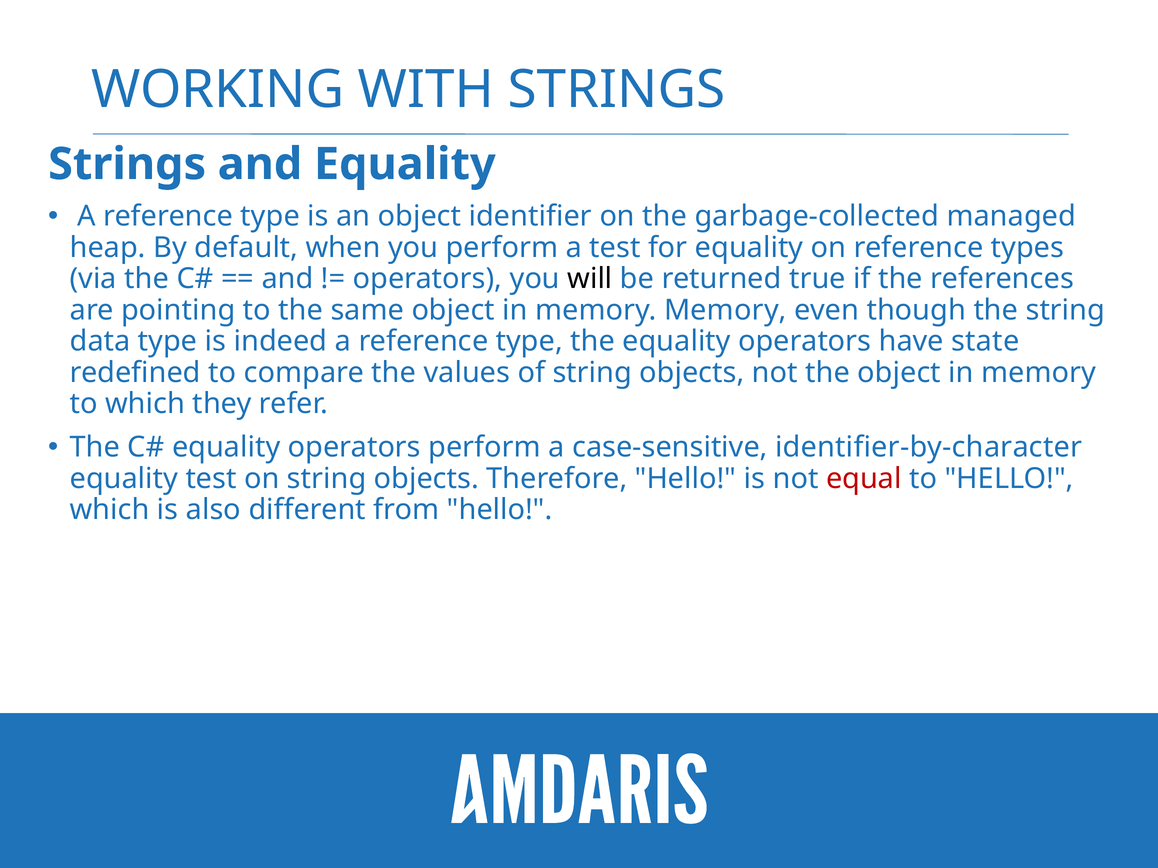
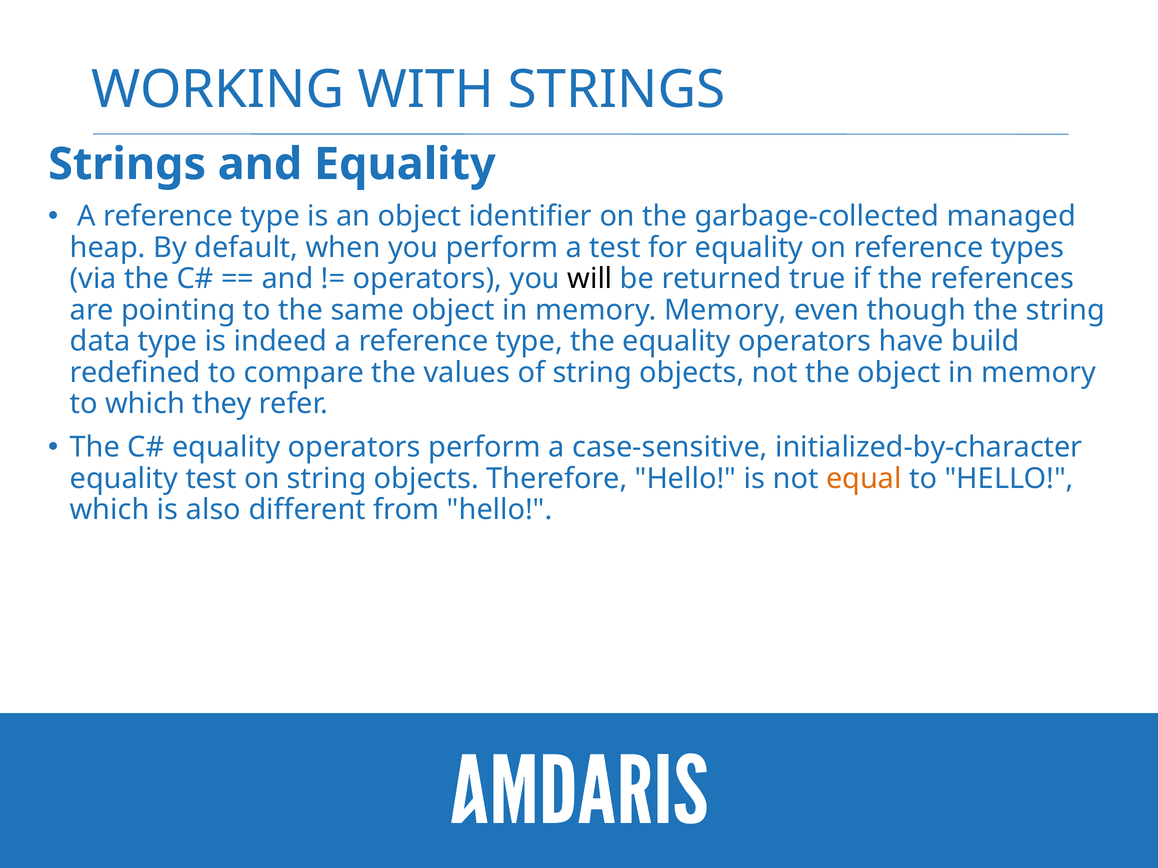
state: state -> build
identifier-by-character: identifier-by-character -> initialized-by-character
equal colour: red -> orange
